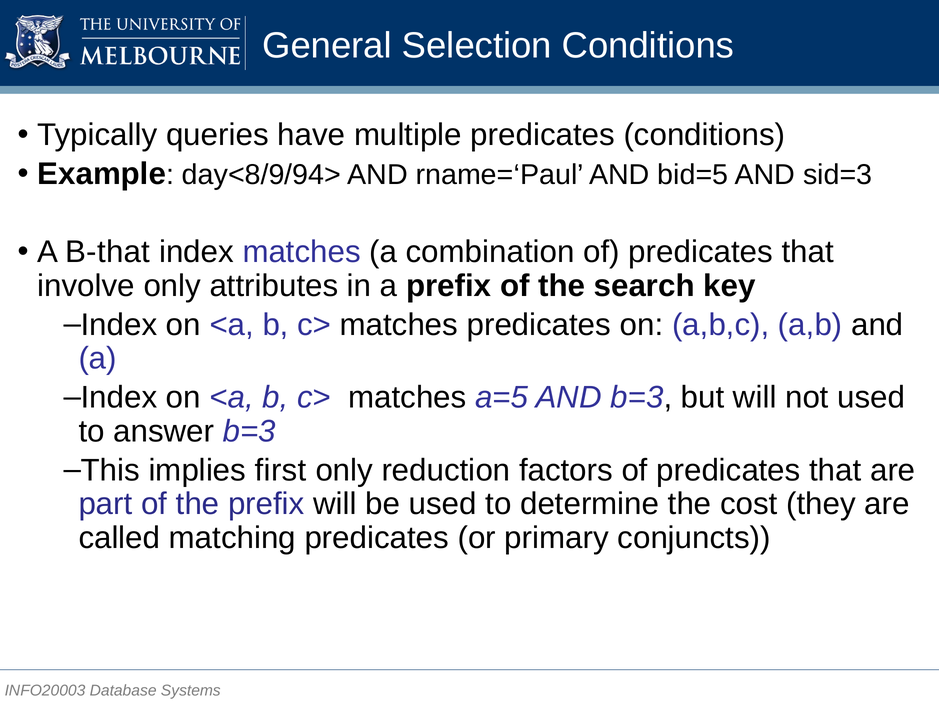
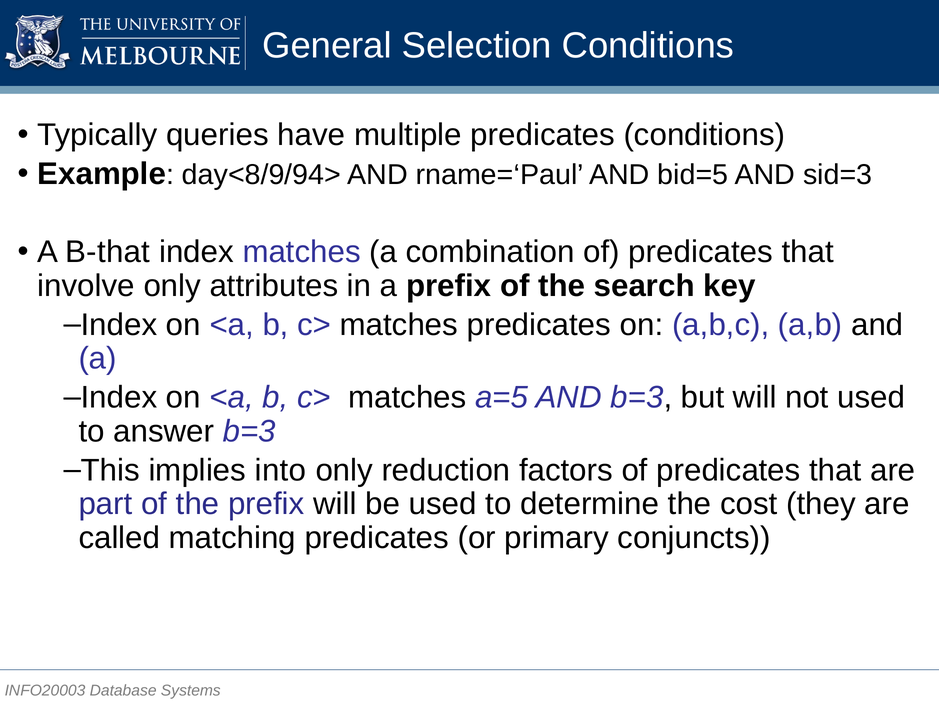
first: first -> into
